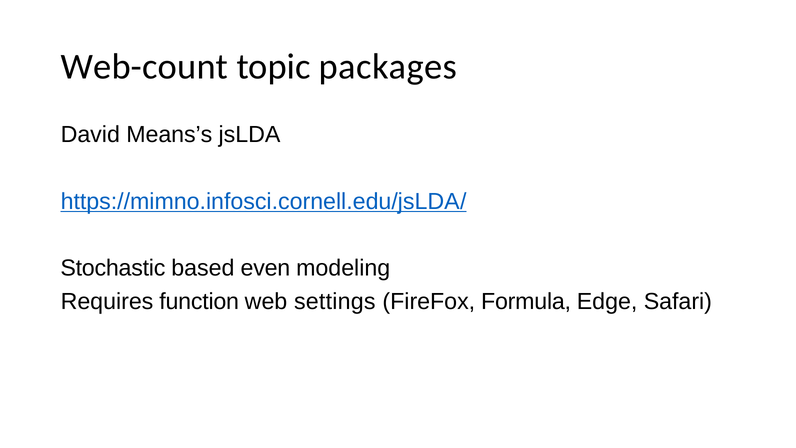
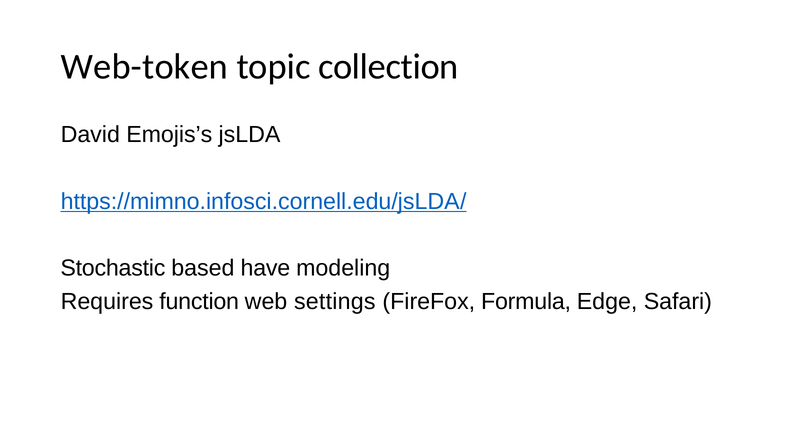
Web-count: Web-count -> Web-token
packages: packages -> collection
Means’s: Means’s -> Emojis’s
even: even -> have
